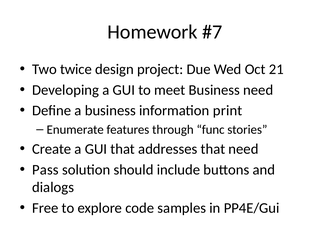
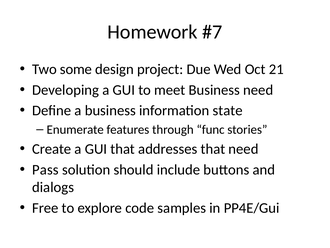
twice: twice -> some
print: print -> state
